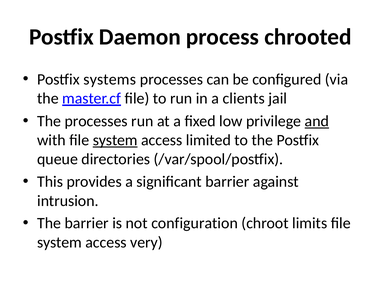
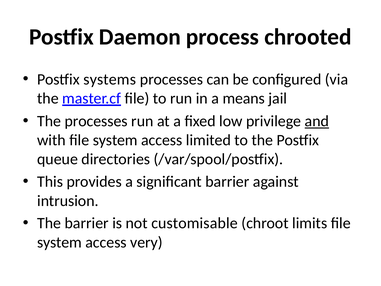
clients: clients -> means
system at (115, 140) underline: present -> none
configuration: configuration -> customisable
